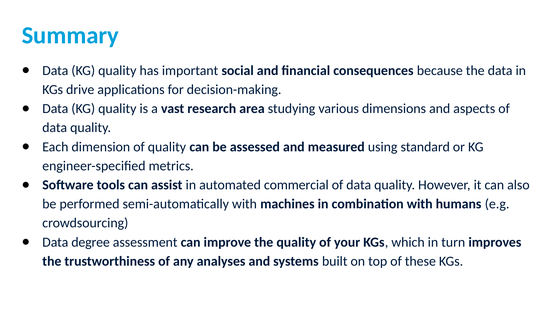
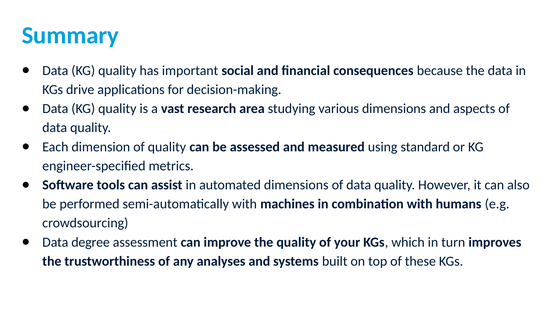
automated commercial: commercial -> dimensions
